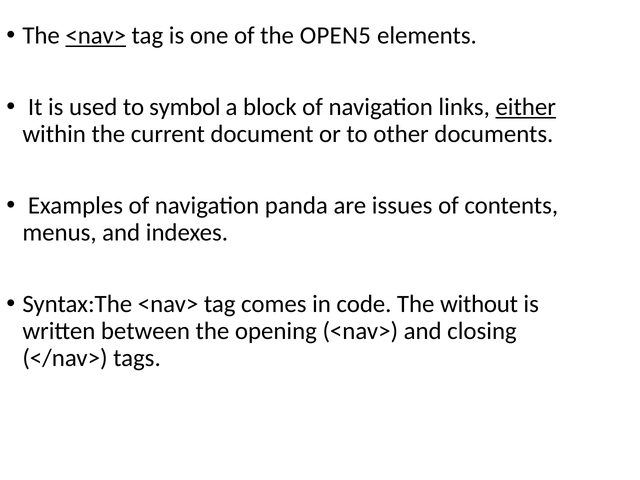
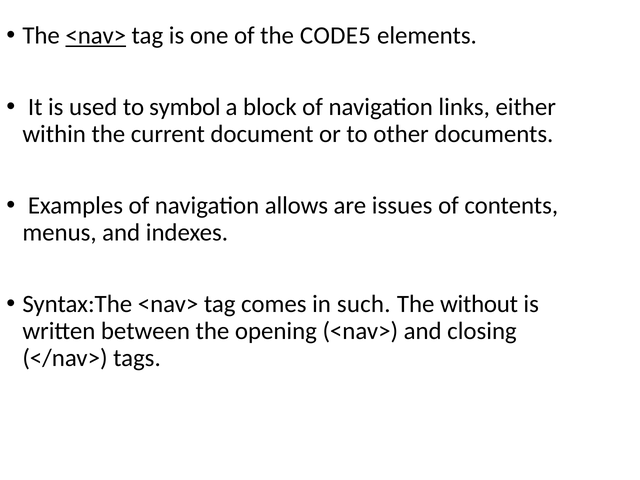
OPEN5: OPEN5 -> CODE5
either underline: present -> none
panda: panda -> allows
code: code -> such
